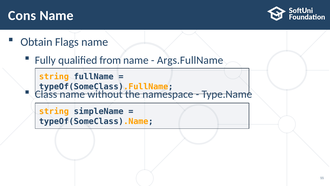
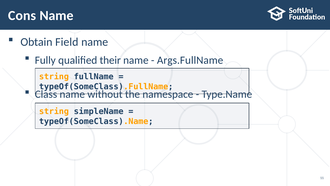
Flags: Flags -> Field
from: from -> their
